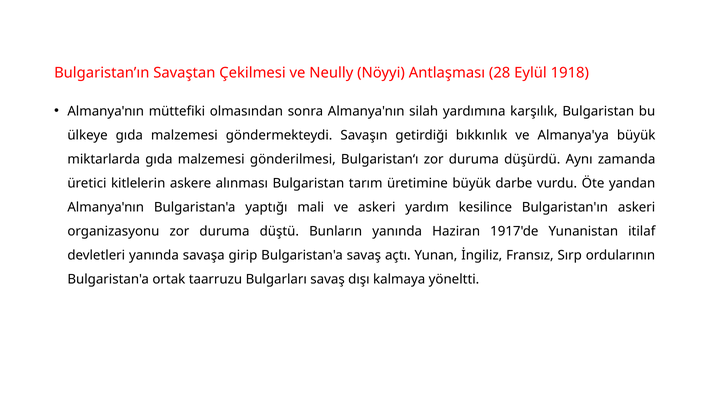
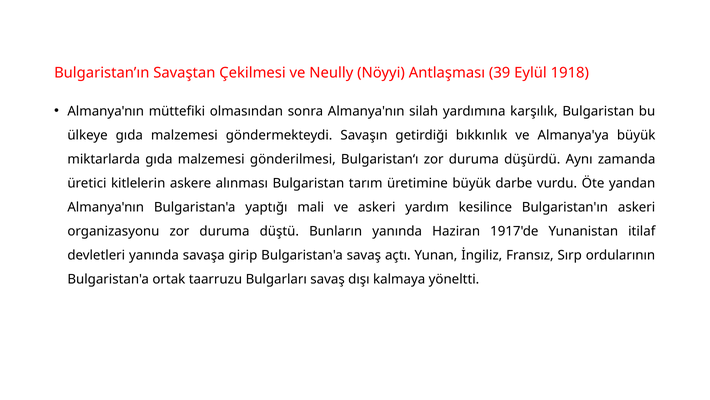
28: 28 -> 39
